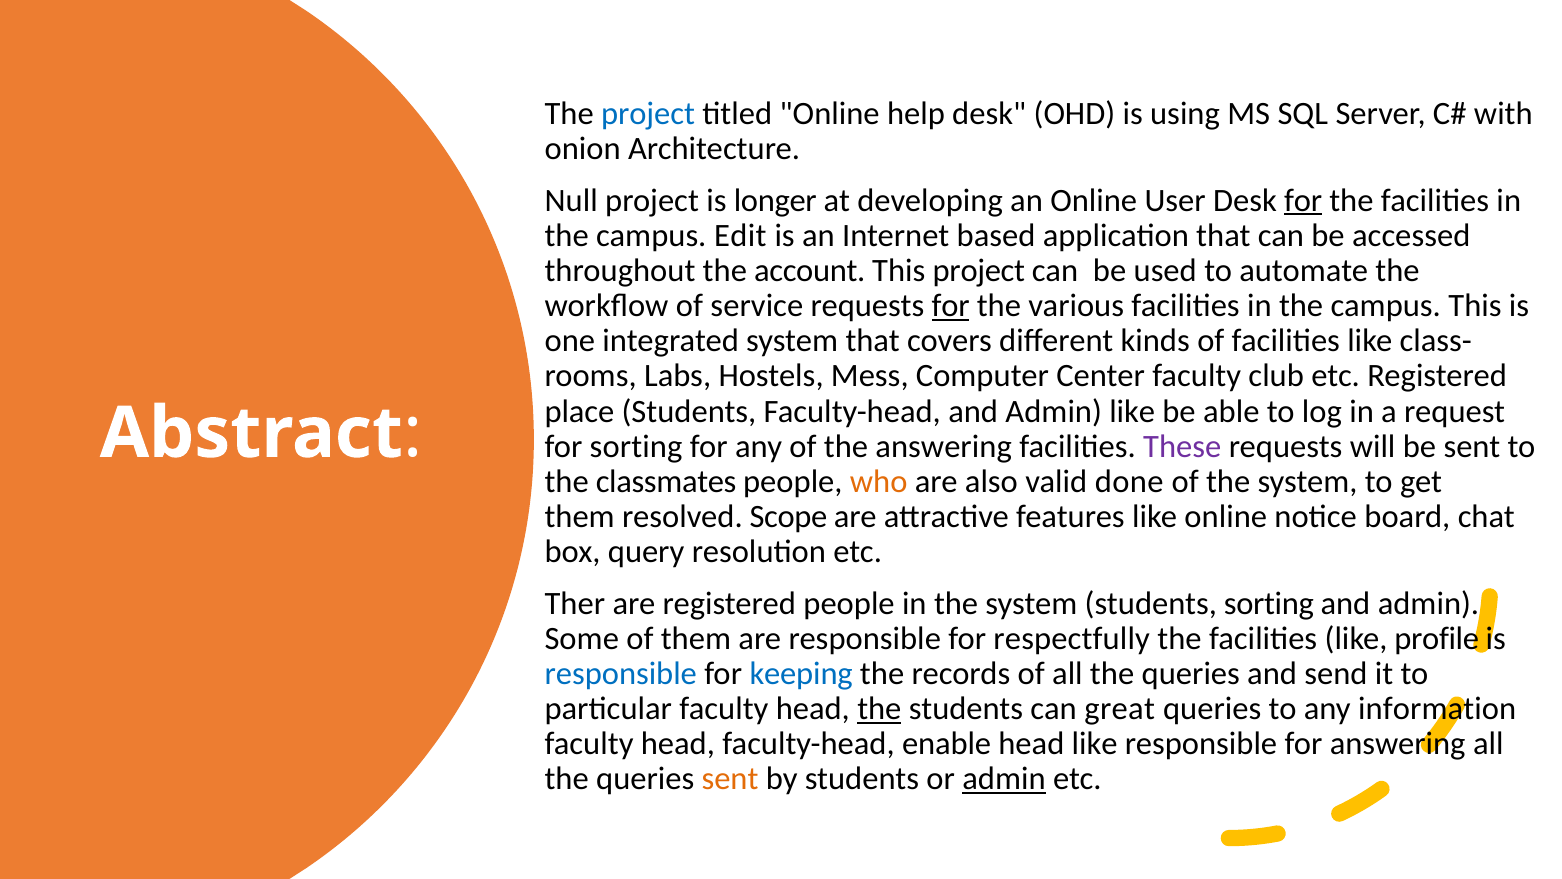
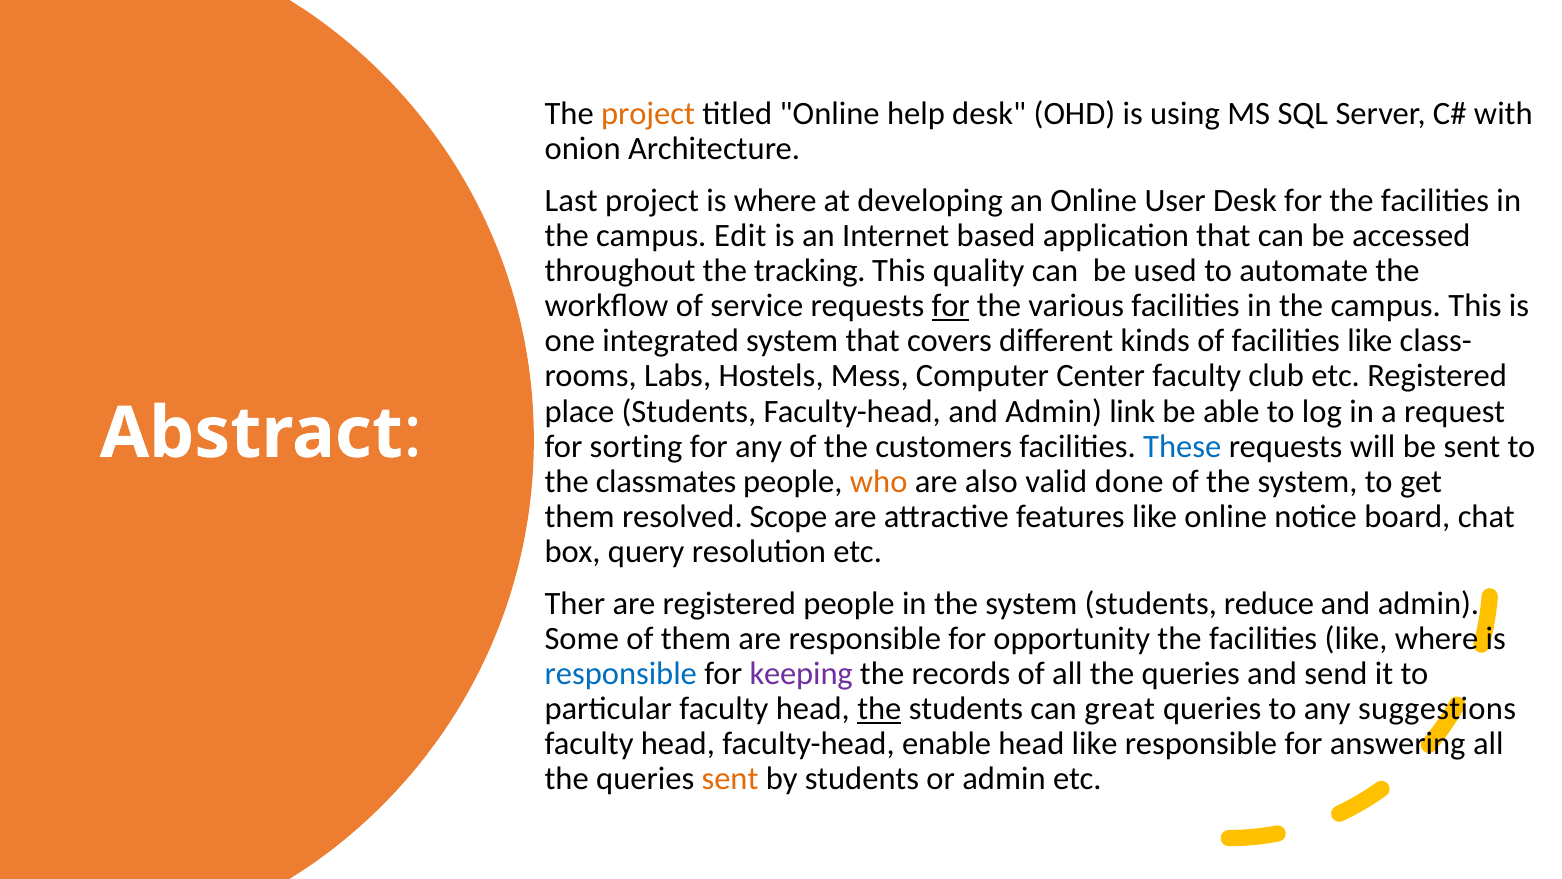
project at (648, 114) colour: blue -> orange
Null: Null -> Last
is longer: longer -> where
for at (1303, 200) underline: present -> none
account: account -> tracking
This project: project -> quality
Admin like: like -> link
the answering: answering -> customers
These colour: purple -> blue
students sorting: sorting -> reduce
respectfully: respectfully -> opportunity
like profile: profile -> where
keeping colour: blue -> purple
information: information -> suggestions
admin at (1004, 779) underline: present -> none
